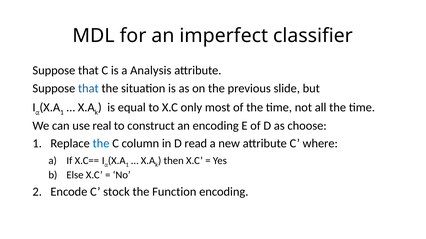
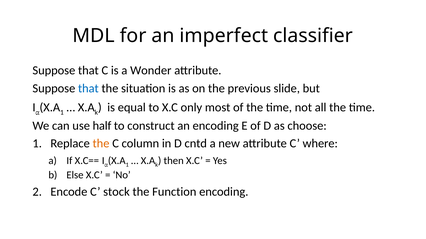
Analysis: Analysis -> Wonder
real: real -> half
the at (101, 144) colour: blue -> orange
read: read -> cntd
